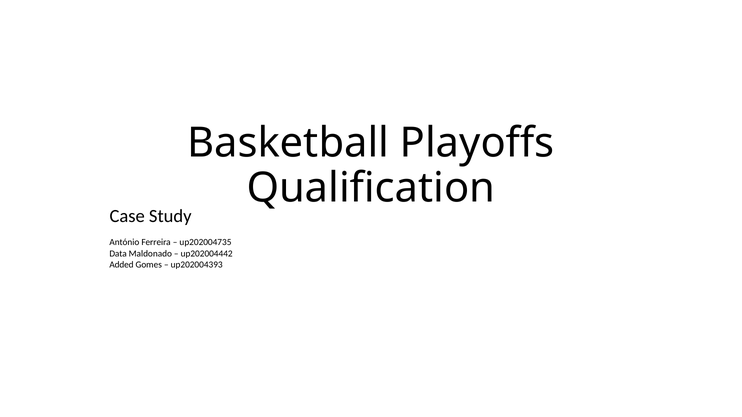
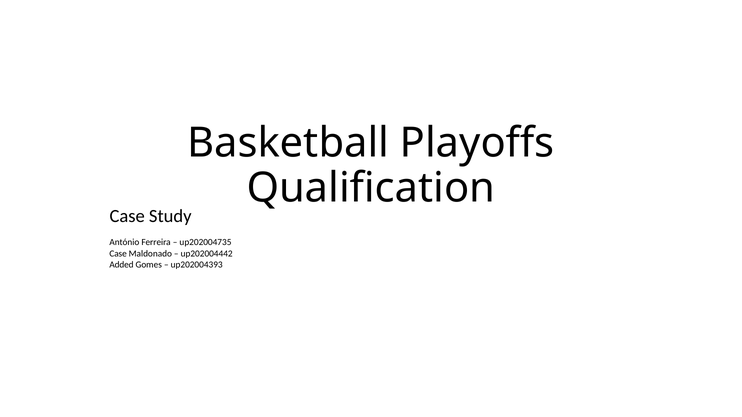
Data at (118, 254): Data -> Case
